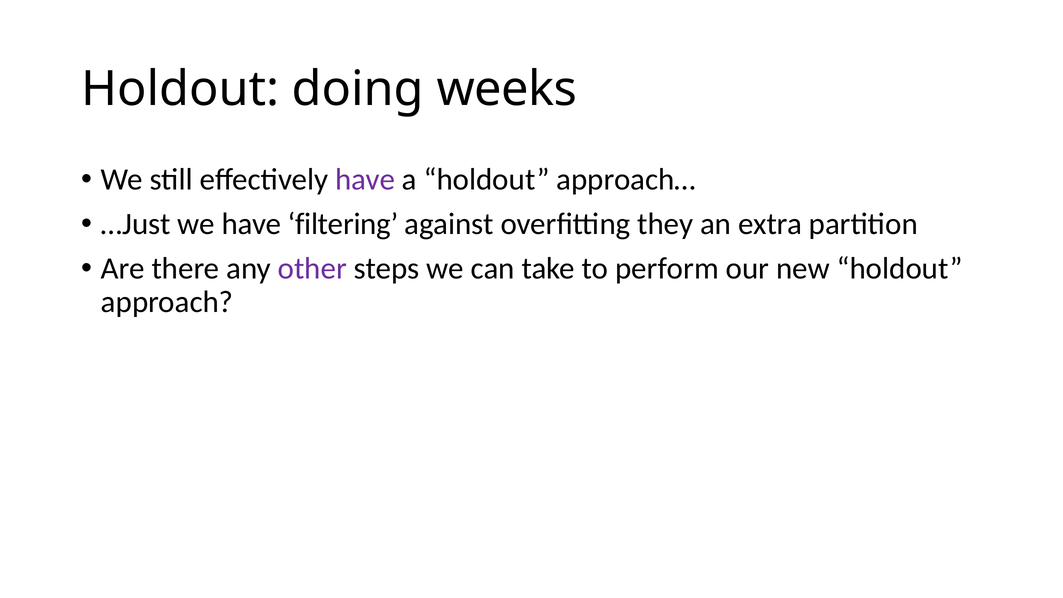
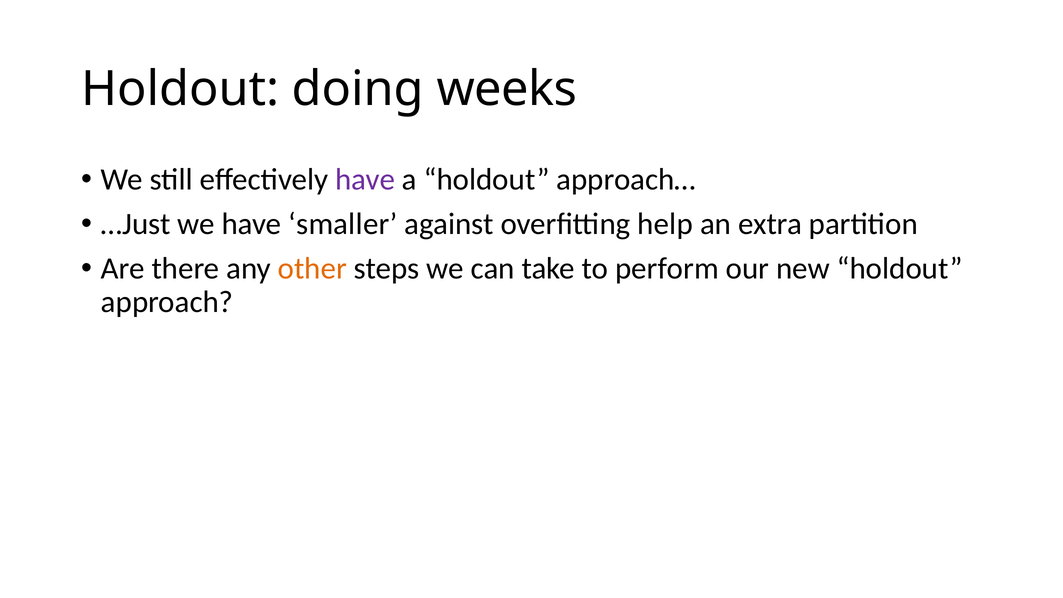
filtering: filtering -> smaller
they: they -> help
other colour: purple -> orange
